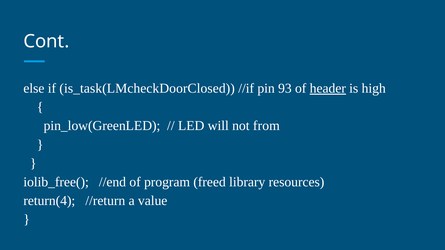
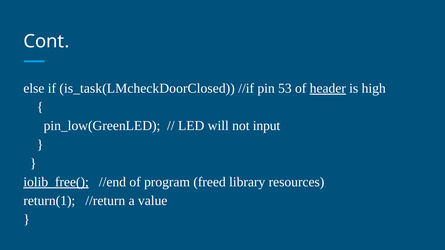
93: 93 -> 53
from: from -> input
iolib_free( underline: none -> present
return(4: return(4 -> return(1
